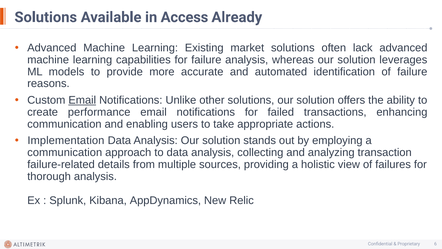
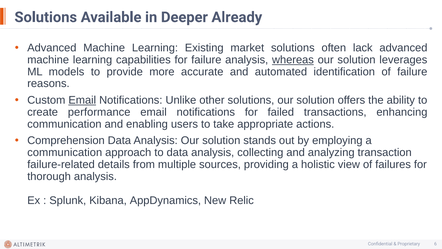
Access: Access -> Deeper
whereas underline: none -> present
Implementation: Implementation -> Comprehension
